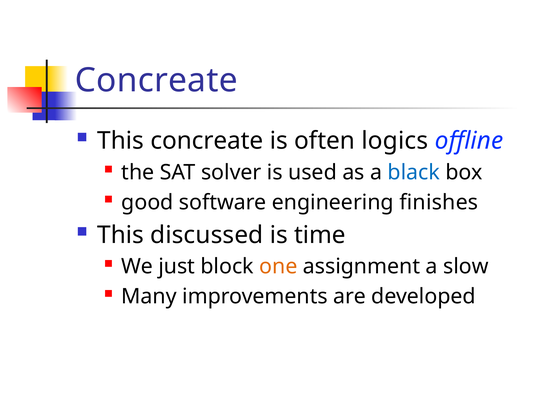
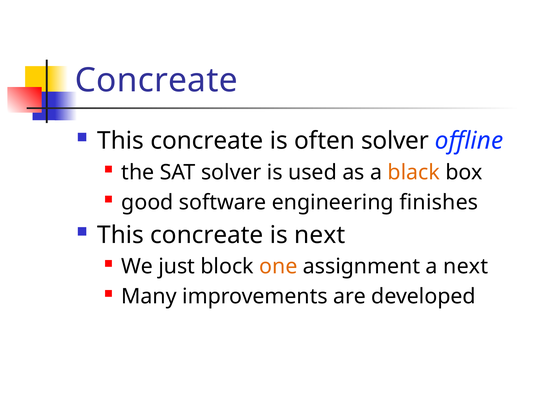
often logics: logics -> solver
black colour: blue -> orange
discussed at (207, 235): discussed -> concreate
is time: time -> next
a slow: slow -> next
